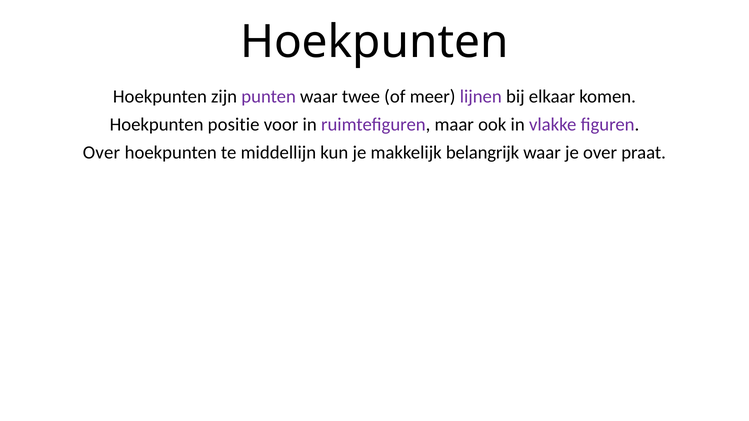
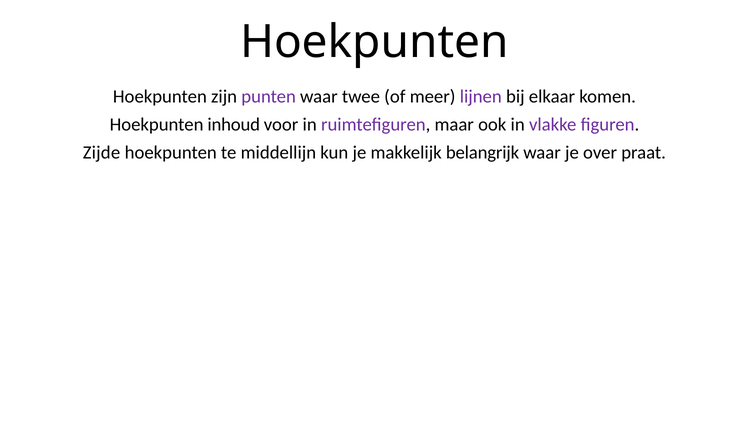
positie: positie -> inhoud
Over at (101, 153): Over -> Zijde
